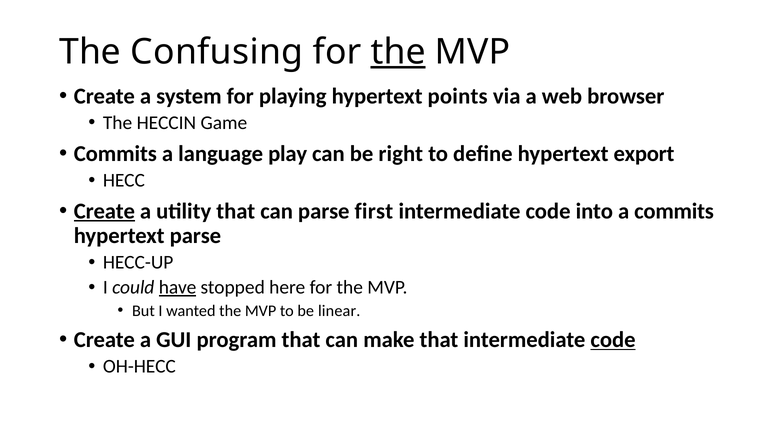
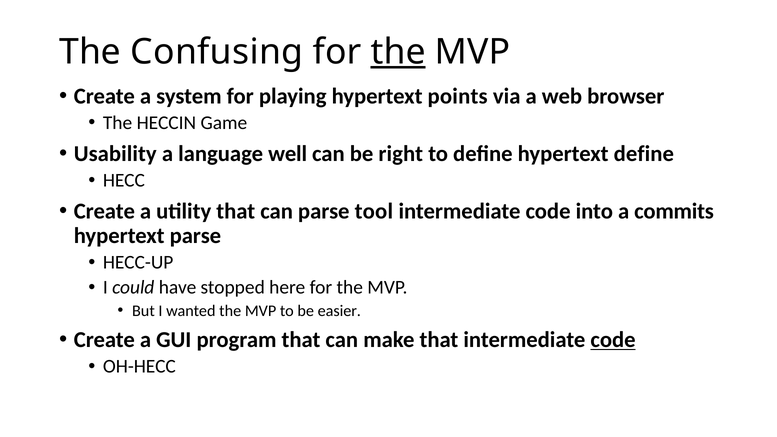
Commits at (115, 154): Commits -> Usability
play: play -> well
hypertext export: export -> define
Create at (104, 211) underline: present -> none
first: first -> tool
have underline: present -> none
linear: linear -> easier
